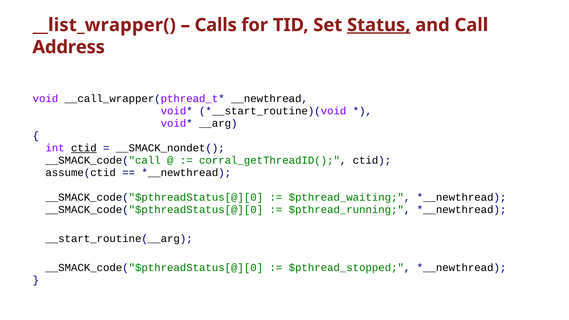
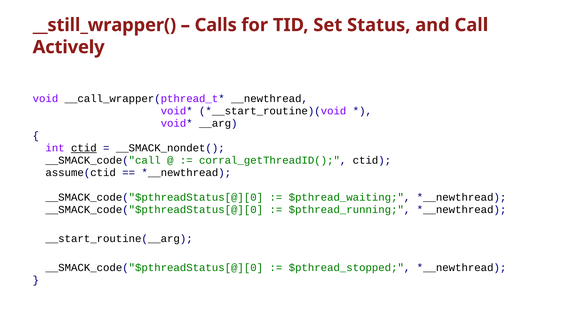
__list_wrapper(: __list_wrapper( -> __still_wrapper(
Status underline: present -> none
Address: Address -> Actively
